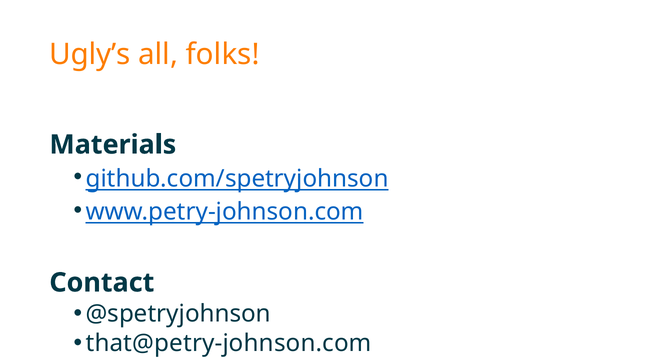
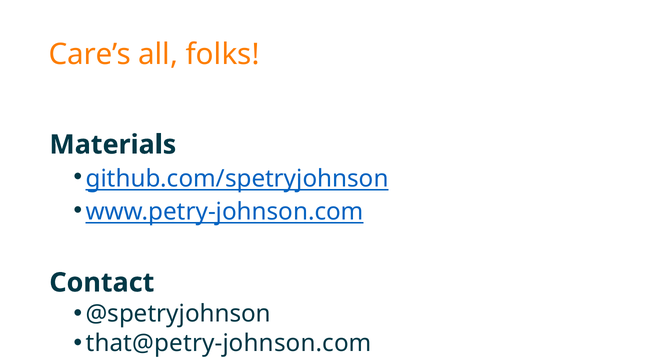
Ugly’s: Ugly’s -> Care’s
